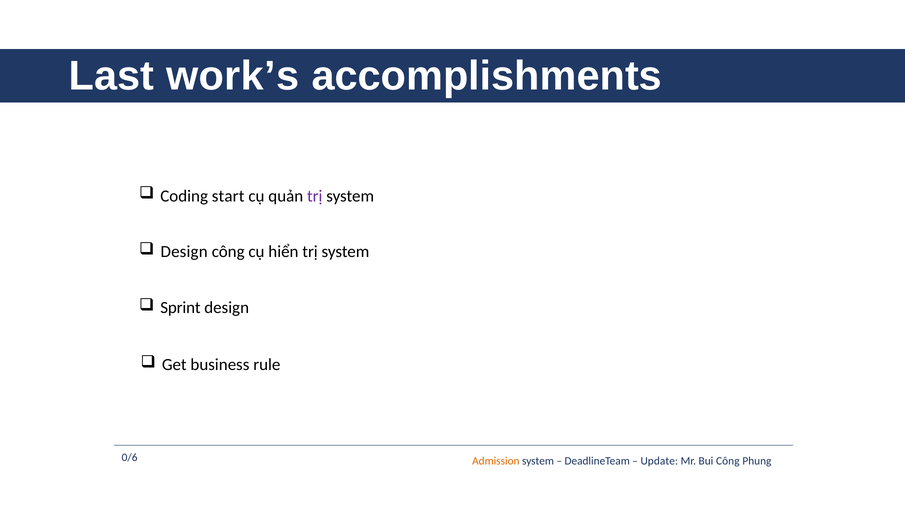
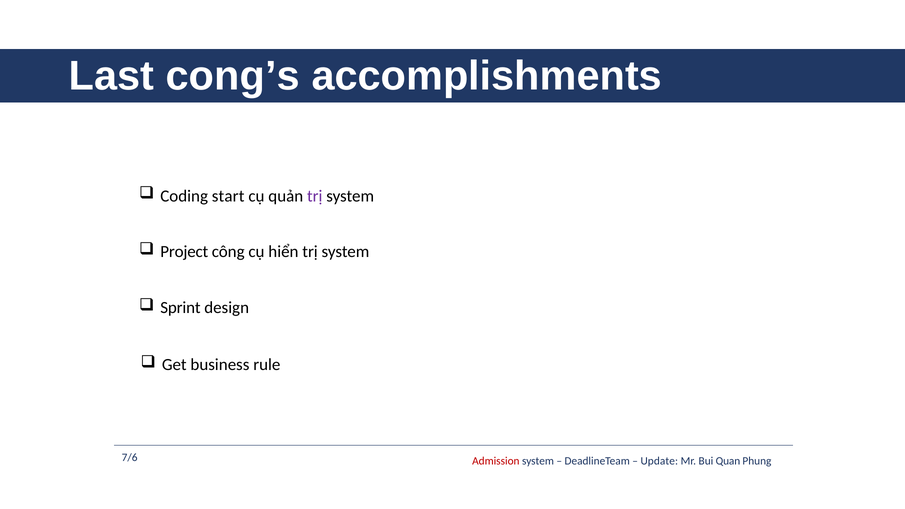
work’s: work’s -> cong’s
Design at (184, 252): Design -> Project
0/6: 0/6 -> 7/6
Admission colour: orange -> red
Bui Công: Công -> Quan
